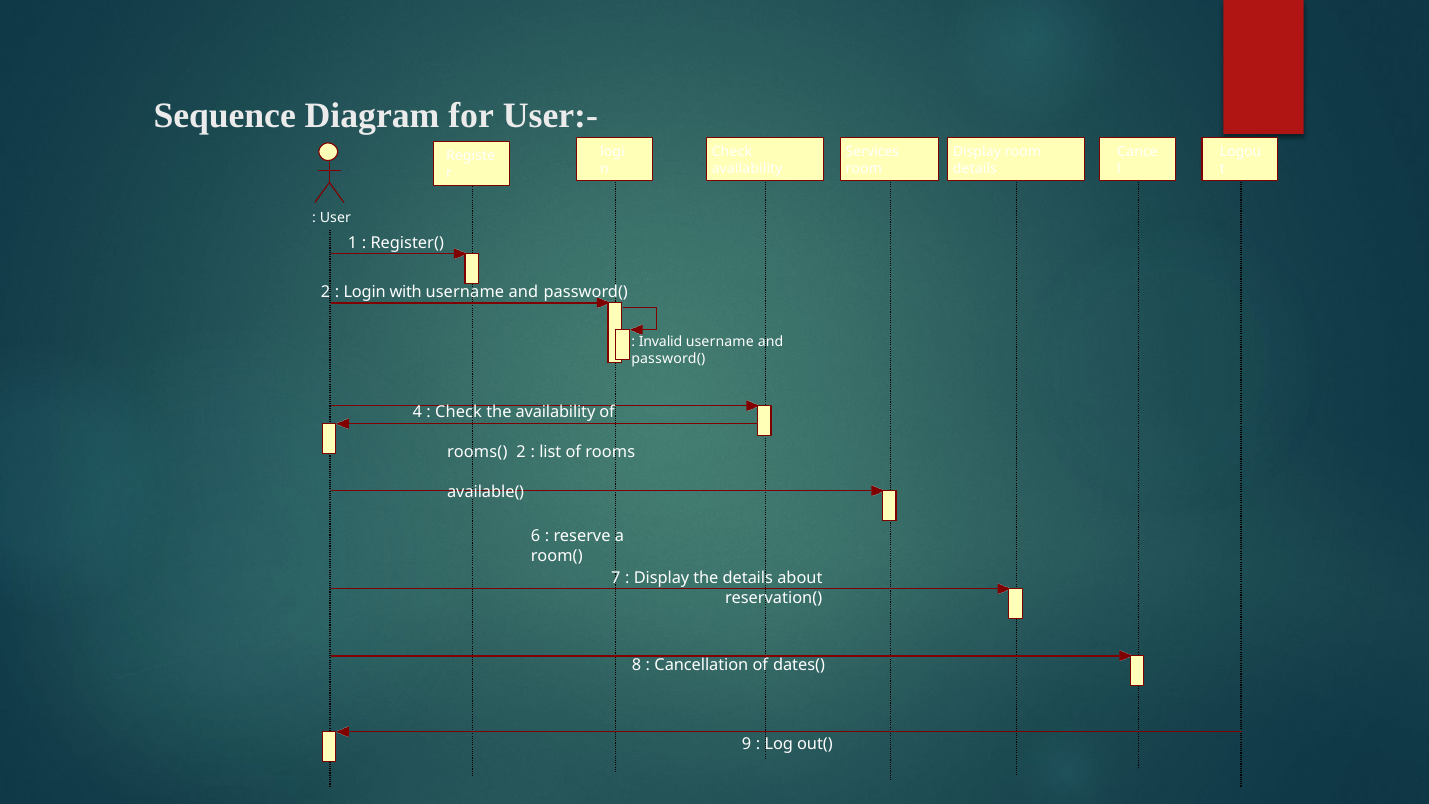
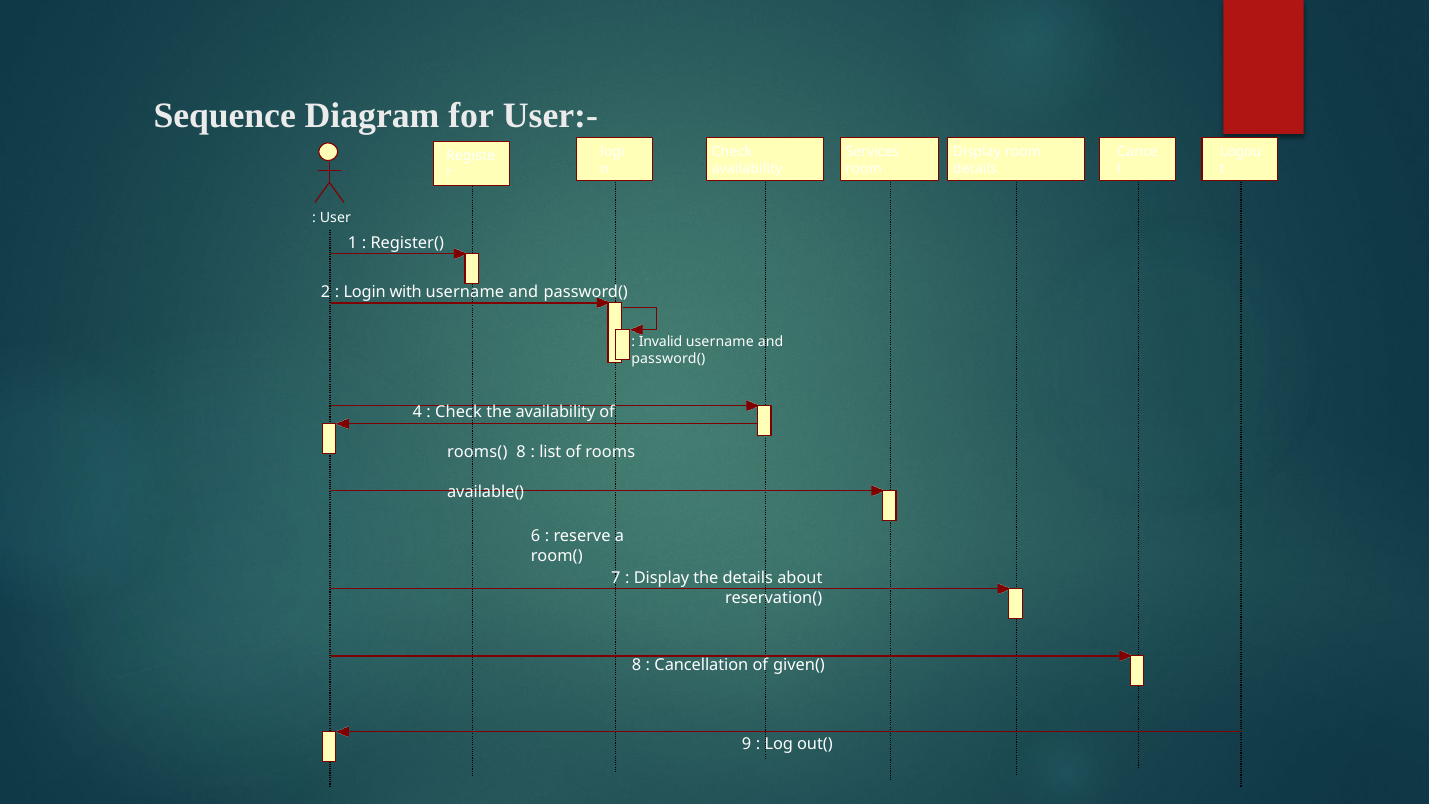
rooms( 2: 2 -> 8
dates(: dates( -> given(
